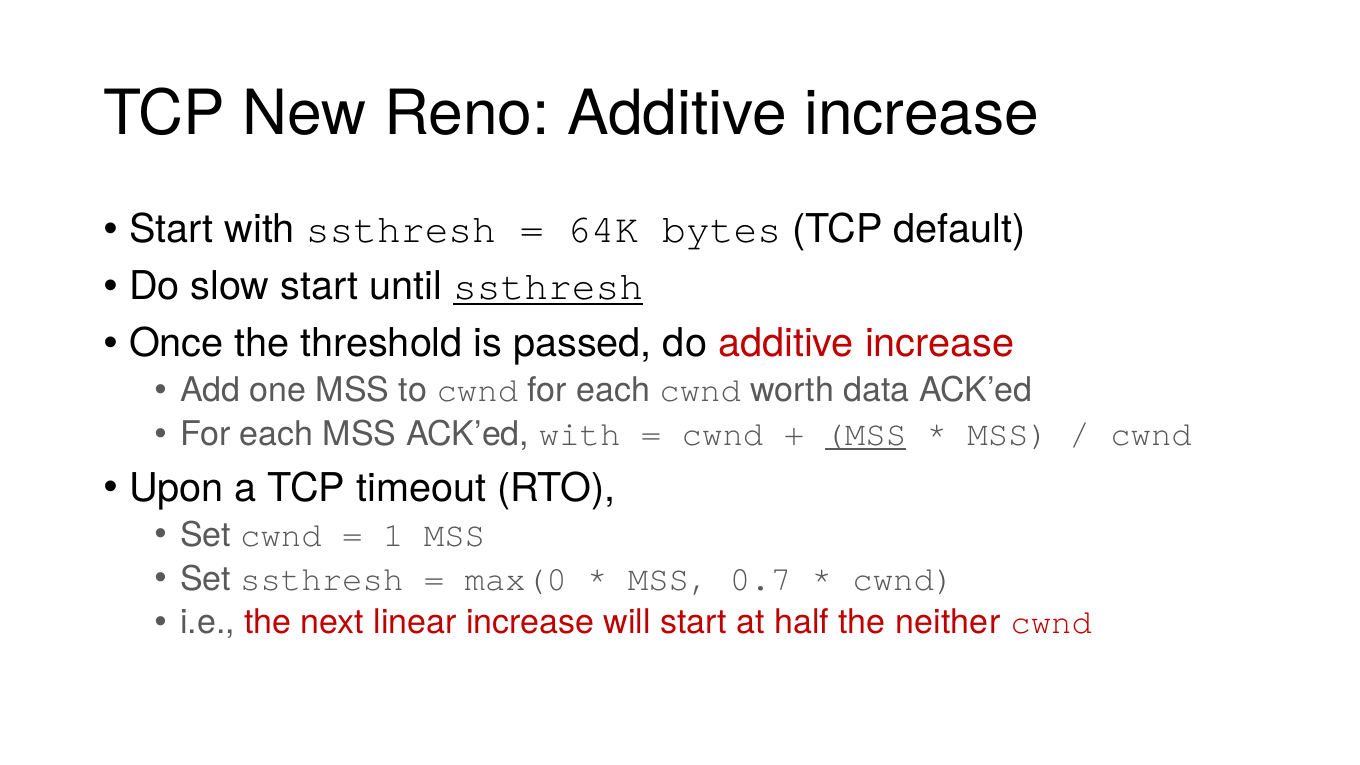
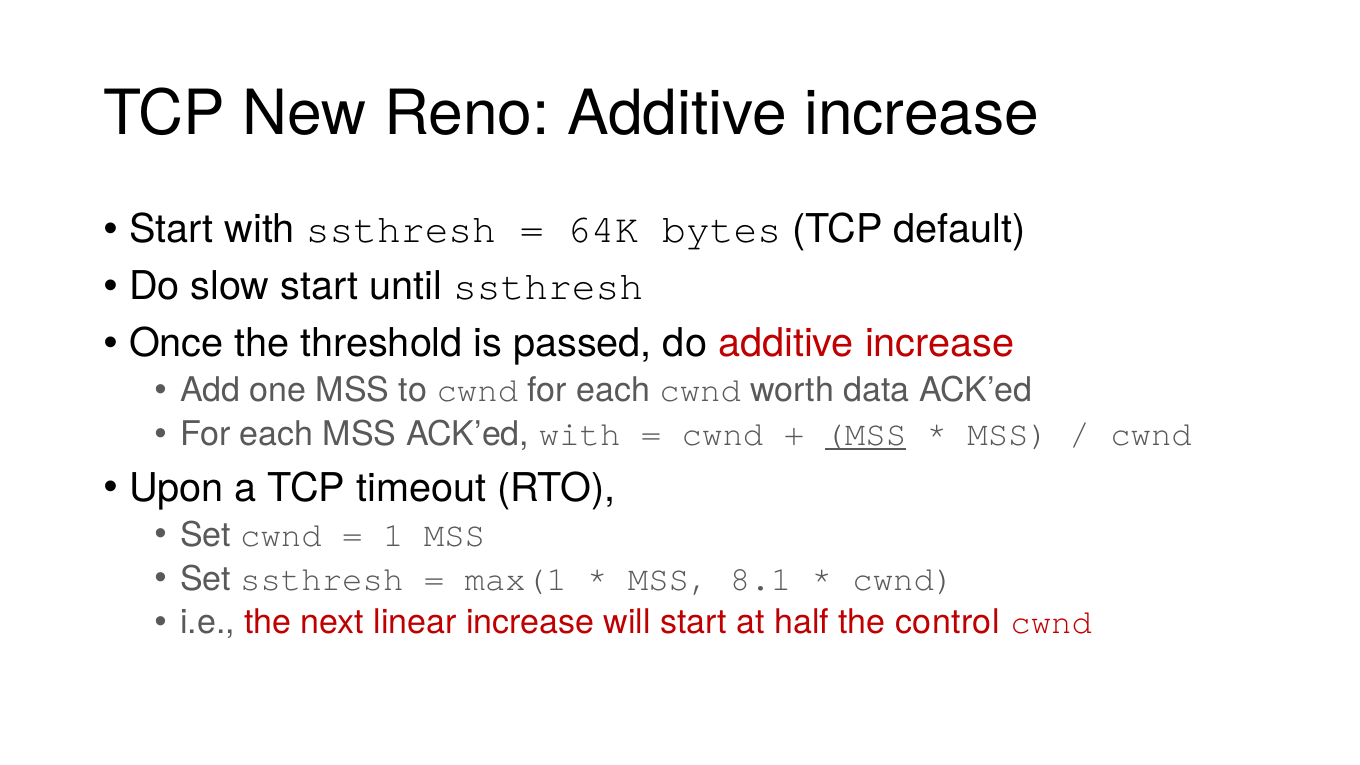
ssthresh at (548, 287) underline: present -> none
max(0: max(0 -> max(1
0.7: 0.7 -> 8.1
neither: neither -> control
